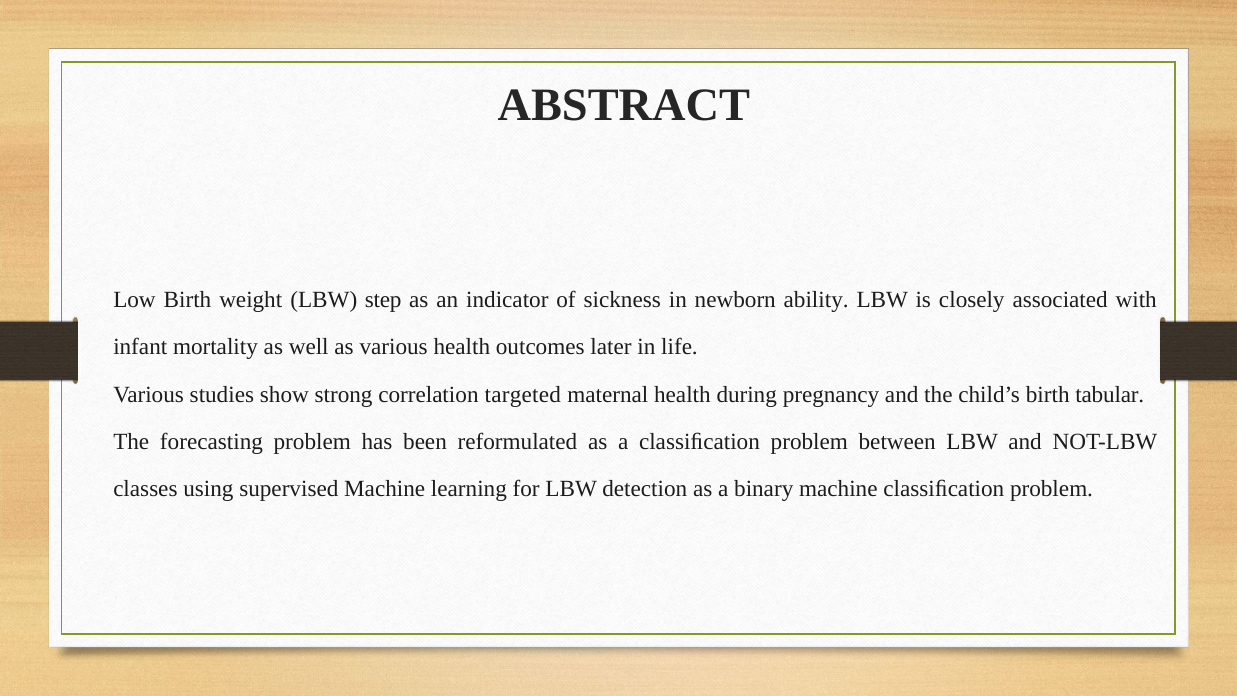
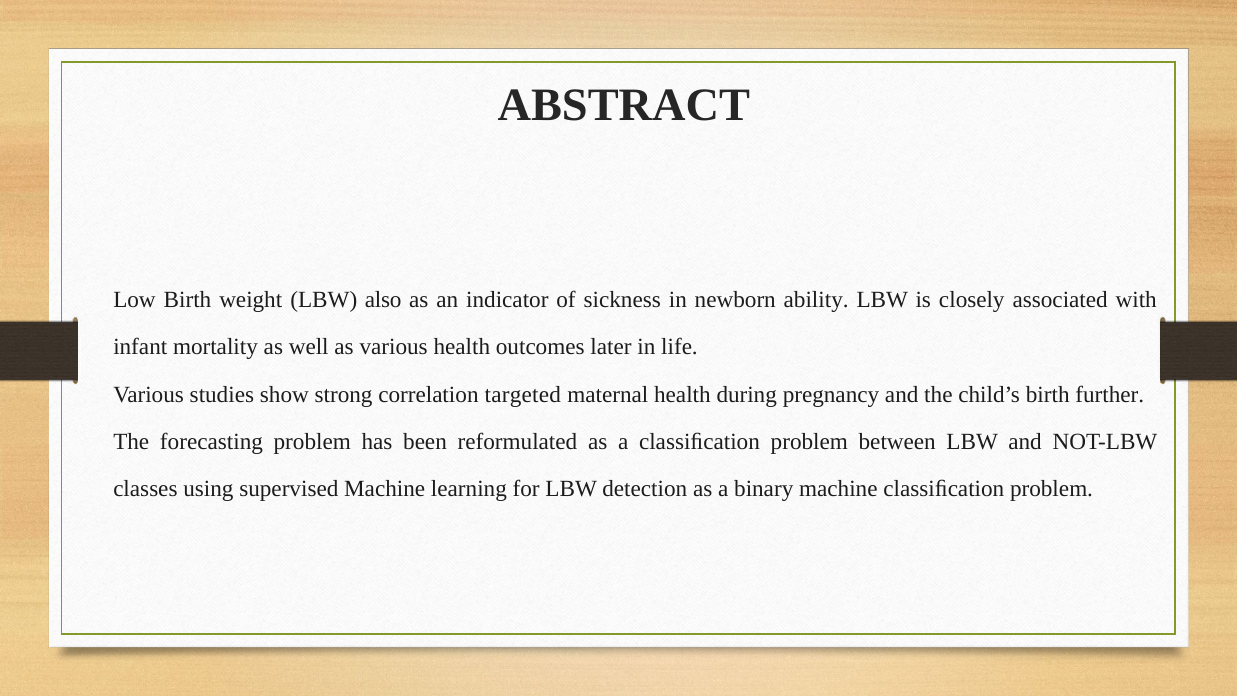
step: step -> also
tabular: tabular -> further
